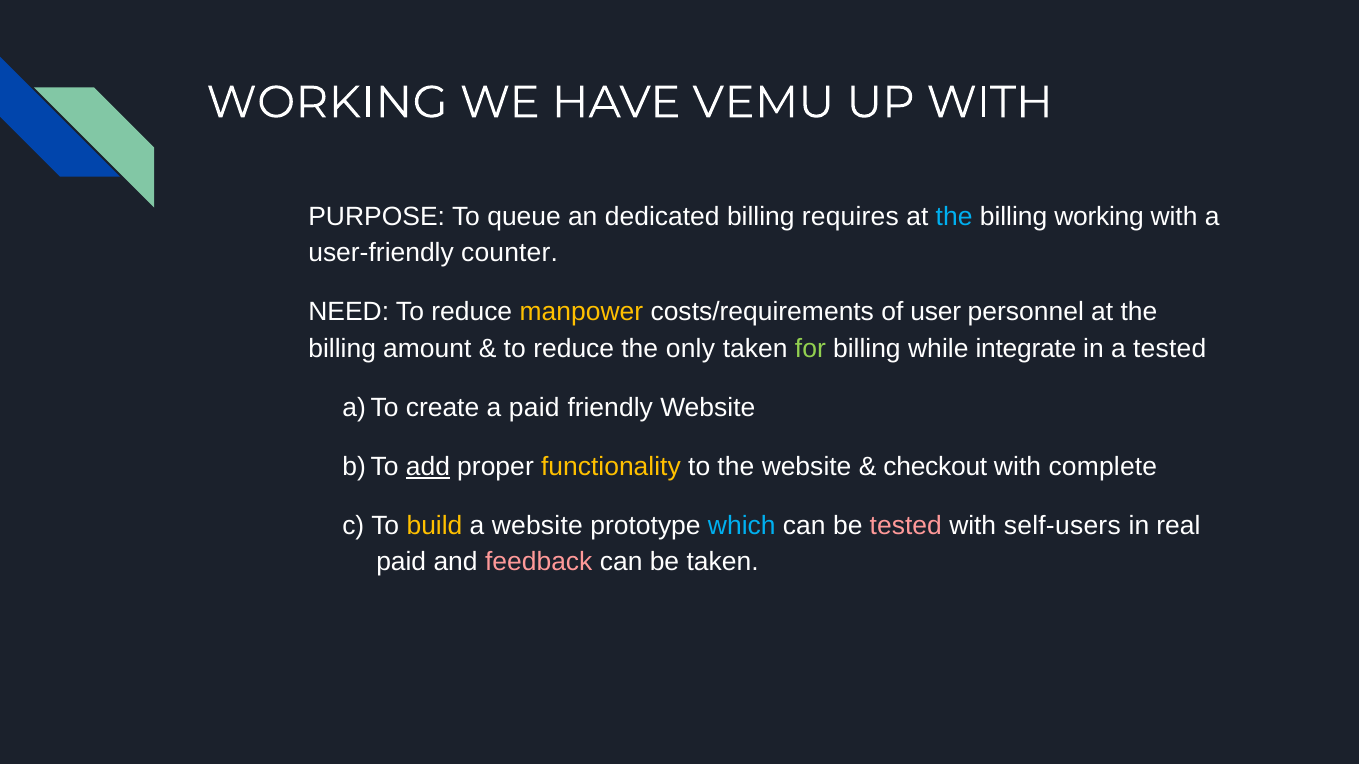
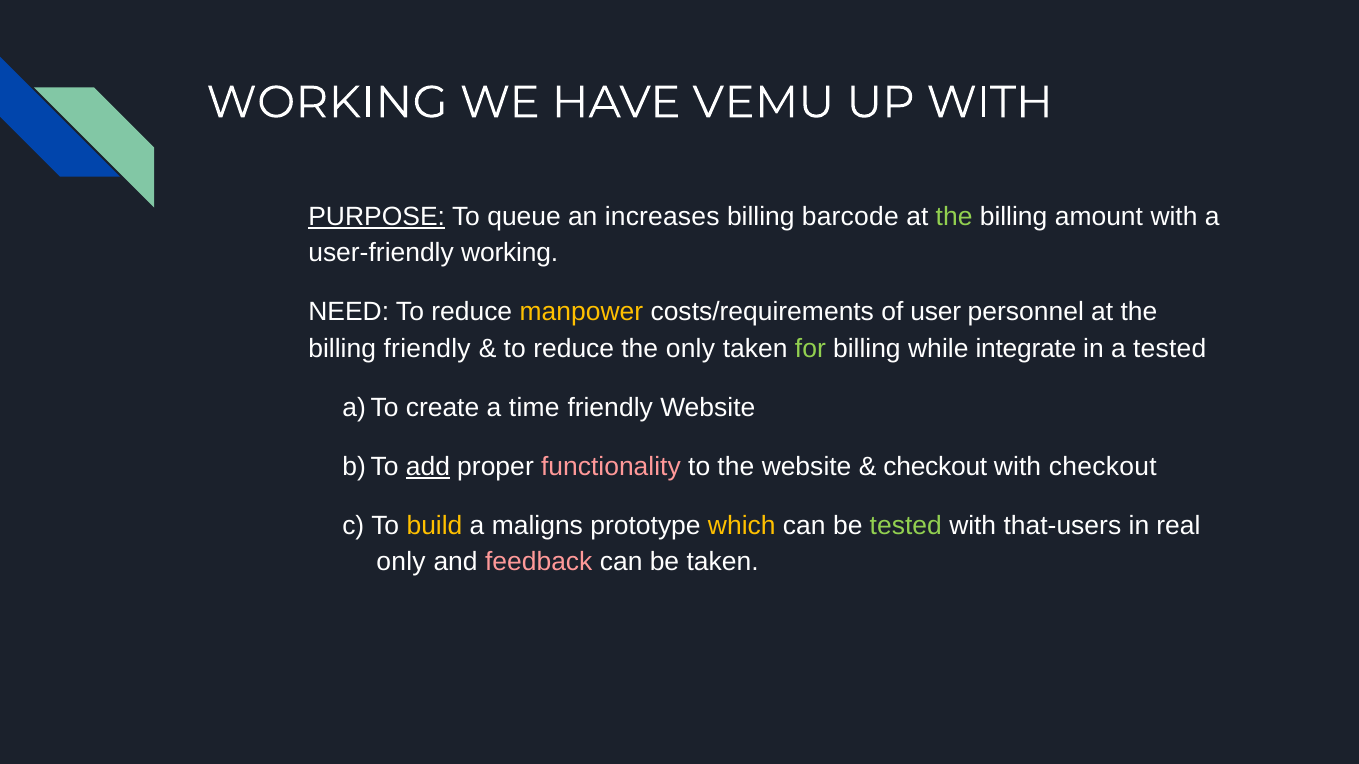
PURPOSE underline: none -> present
dedicated: dedicated -> increases
requires: requires -> barcode
the at (954, 217) colour: light blue -> light green
billing working: working -> amount
user-friendly counter: counter -> working
billing amount: amount -> friendly
a paid: paid -> time
functionality colour: yellow -> pink
with complete: complete -> checkout
a website: website -> maligns
which colour: light blue -> yellow
tested at (906, 526) colour: pink -> light green
self-users: self-users -> that-users
paid at (401, 562): paid -> only
